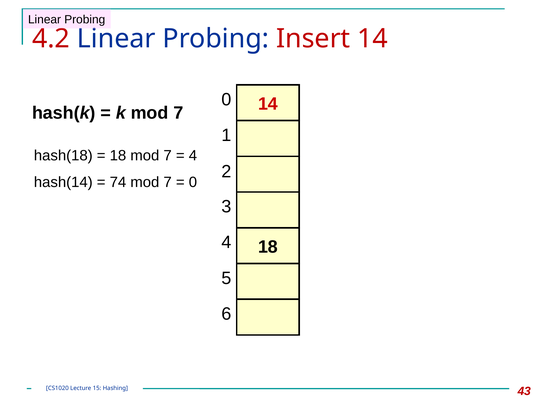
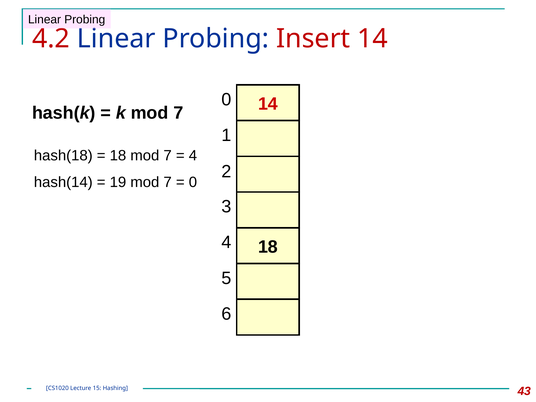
74: 74 -> 19
